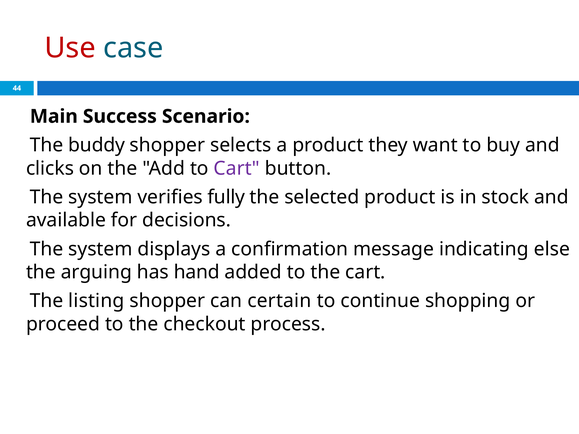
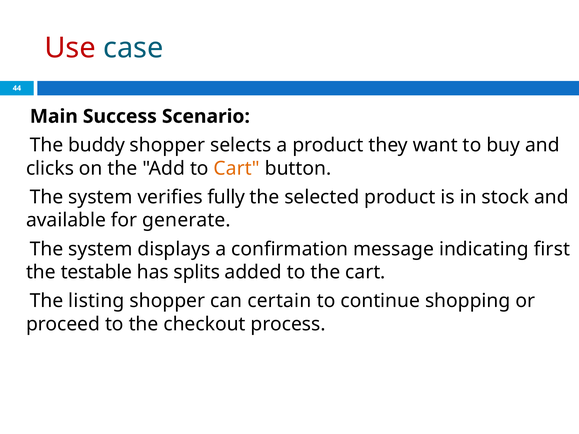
Cart at (237, 168) colour: purple -> orange
decisions: decisions -> generate
else: else -> first
arguing: arguing -> testable
hand: hand -> splits
